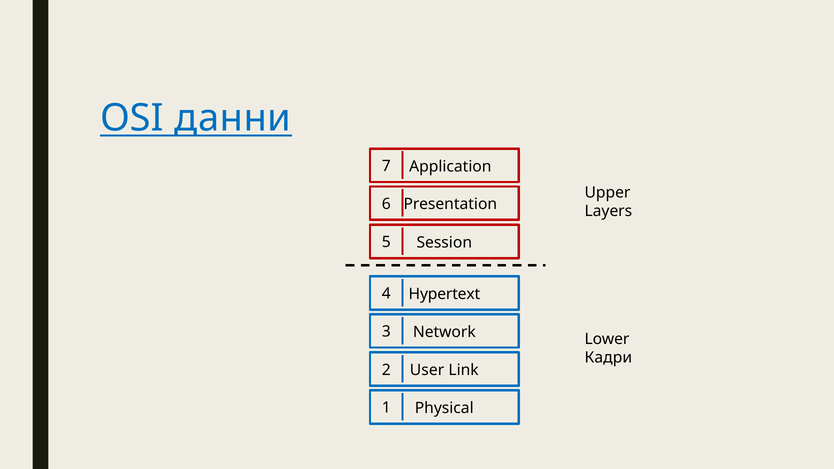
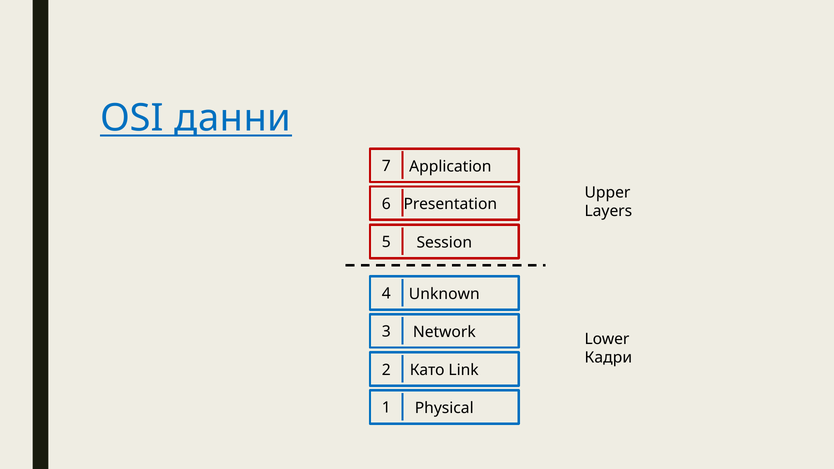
Hypertext: Hypertext -> Unknown
User: User -> Като
